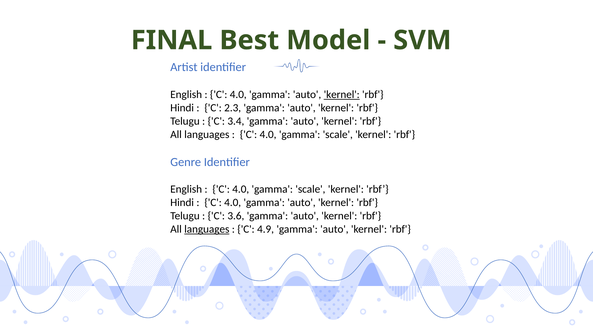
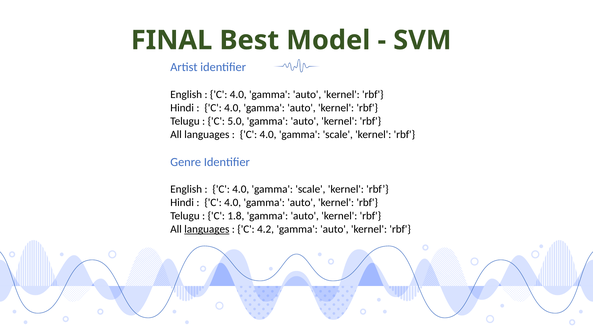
kernel at (342, 95) underline: present -> none
2.3 at (233, 108): 2.3 -> 4.0
3.4: 3.4 -> 5.0
3.6: 3.6 -> 1.8
4.9: 4.9 -> 4.2
